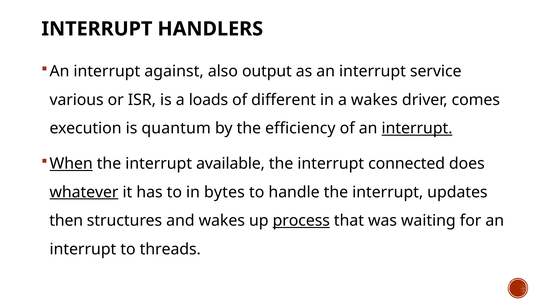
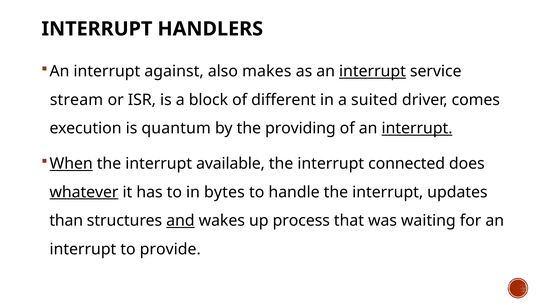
output: output -> makes
interrupt at (372, 71) underline: none -> present
various: various -> stream
loads: loads -> block
a wakes: wakes -> suited
efficiency: efficiency -> providing
then: then -> than
and underline: none -> present
process underline: present -> none
threads: threads -> provide
